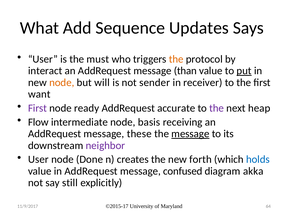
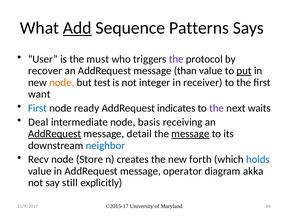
Add underline: none -> present
Updates: Updates -> Patterns
the at (176, 59) colour: orange -> purple
interact: interact -> recover
will: will -> test
sender: sender -> integer
First at (37, 108) colour: purple -> blue
accurate: accurate -> indicates
heap: heap -> waits
Flow: Flow -> Deal
AddRequest at (55, 134) underline: none -> present
these: these -> detail
neighbor colour: purple -> blue
User at (38, 159): User -> Recv
Done: Done -> Store
confused: confused -> operator
